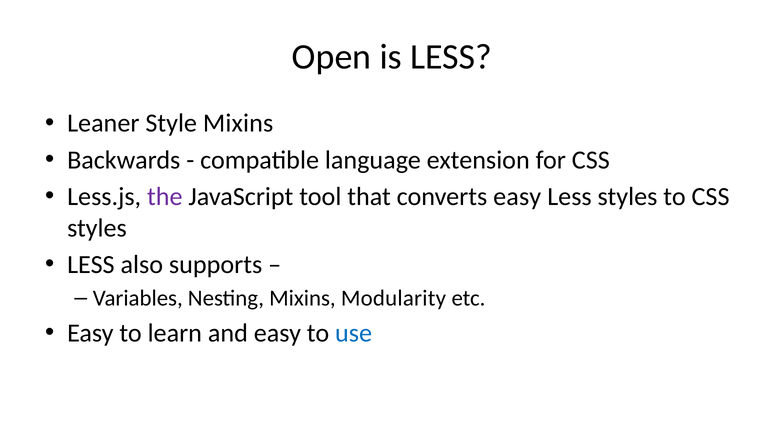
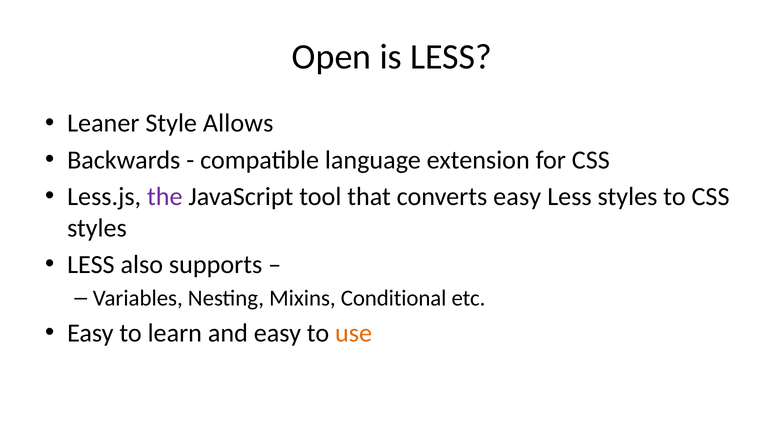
Style Mixins: Mixins -> Allows
Modularity: Modularity -> Conditional
use colour: blue -> orange
